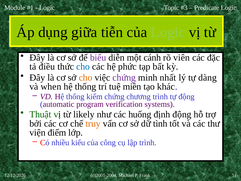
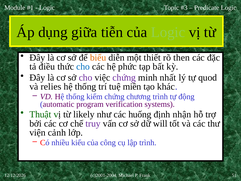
biểu colour: purple -> orange
cánh: cánh -> thiết
viên: viên -> then
cho at (86, 77) colour: orange -> purple
dàng: dàng -> quod
when: when -> relies
định động: động -> nhận
truy colour: orange -> purple
tình: tình -> will
điểm: điểm -> cảnh
